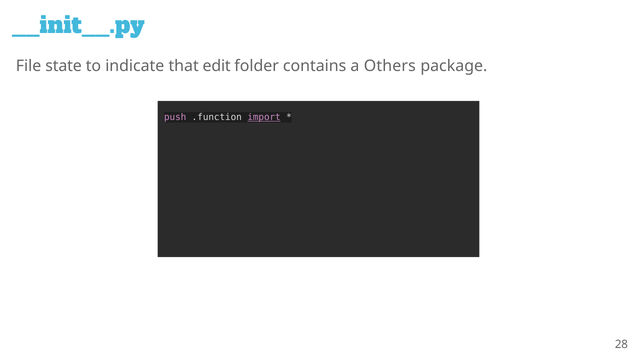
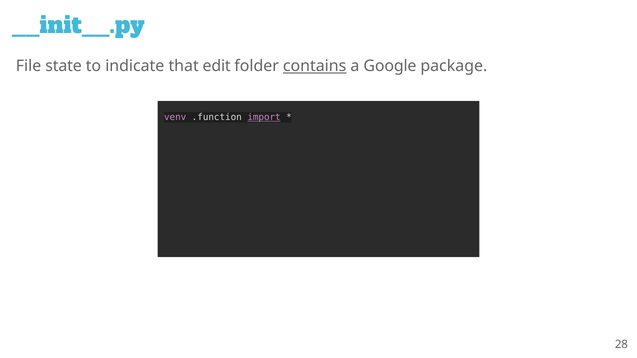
contains underline: none -> present
Others: Others -> Google
push: push -> venv
